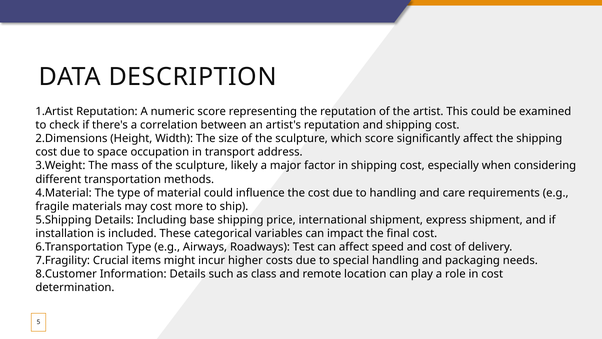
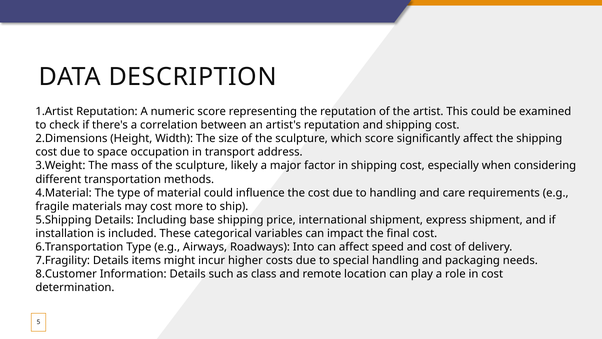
Test: Test -> Into
Crucial at (111, 260): Crucial -> Details
